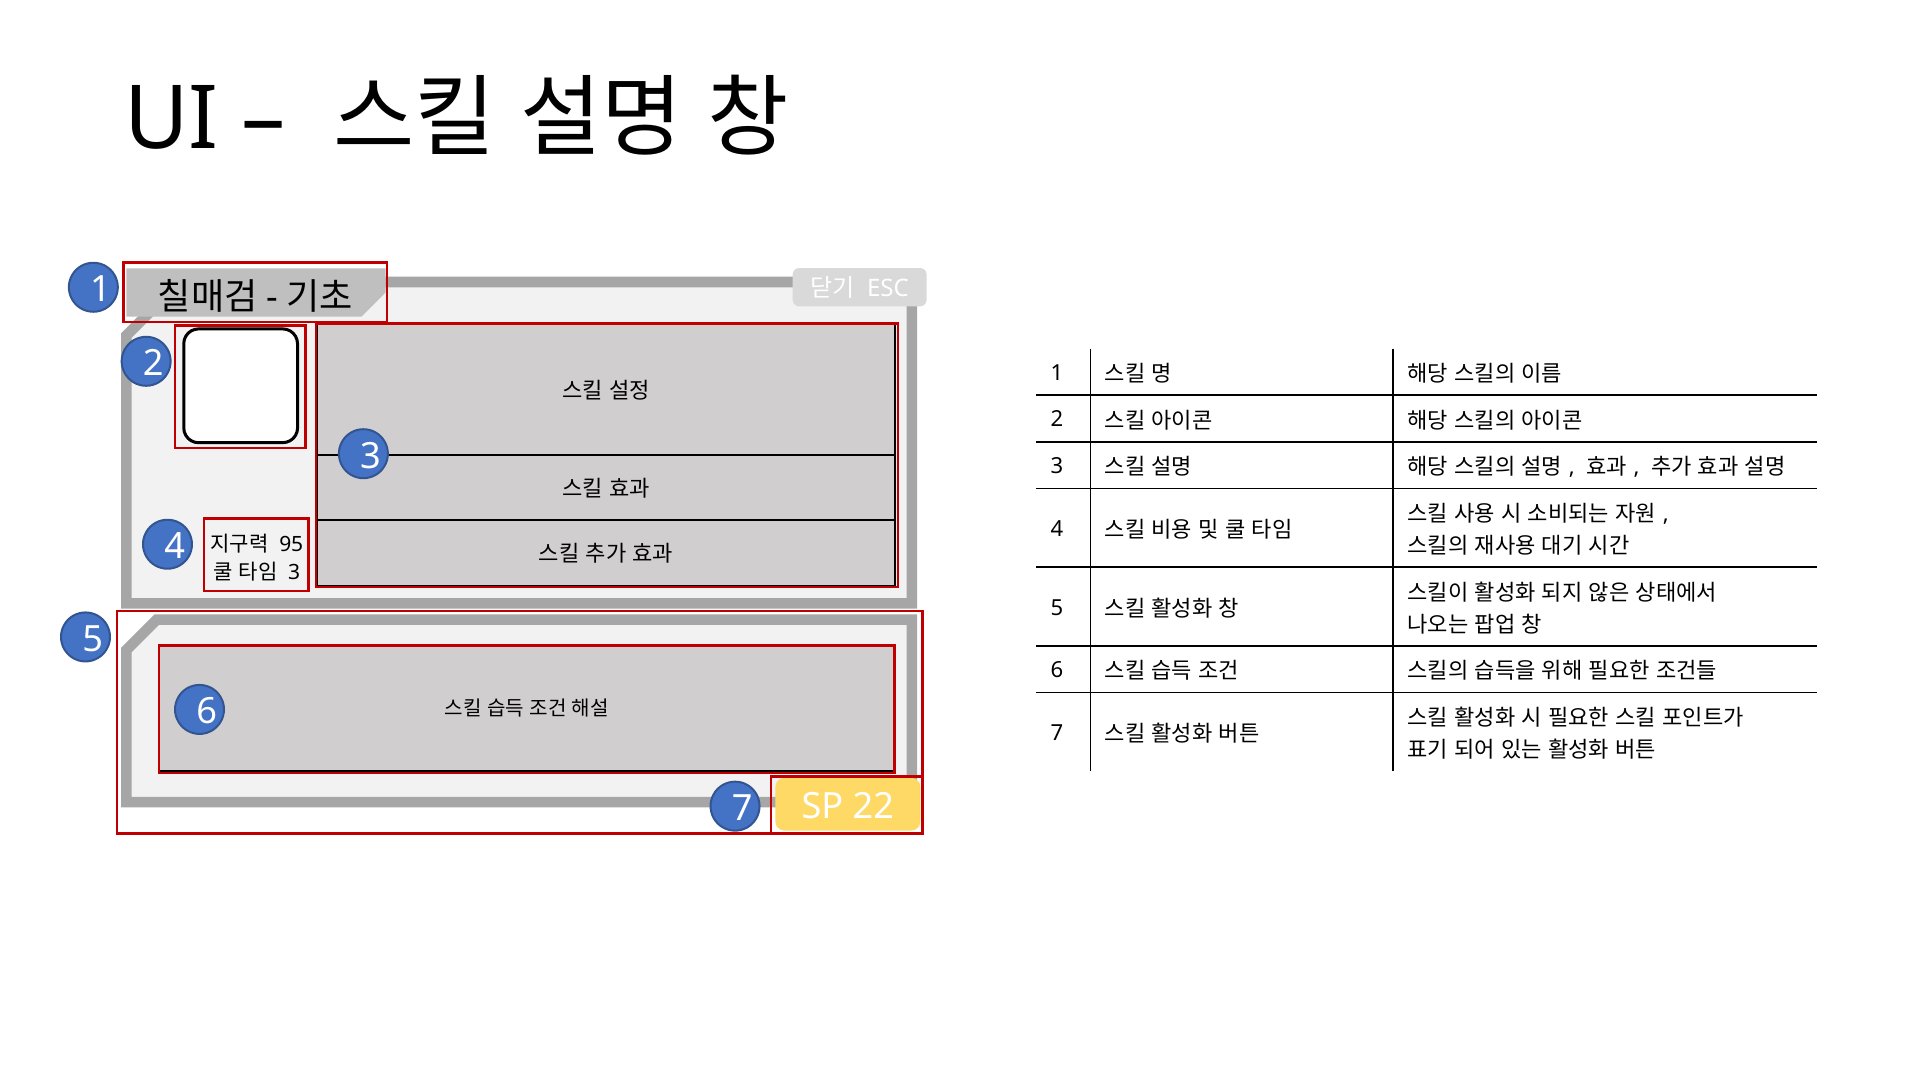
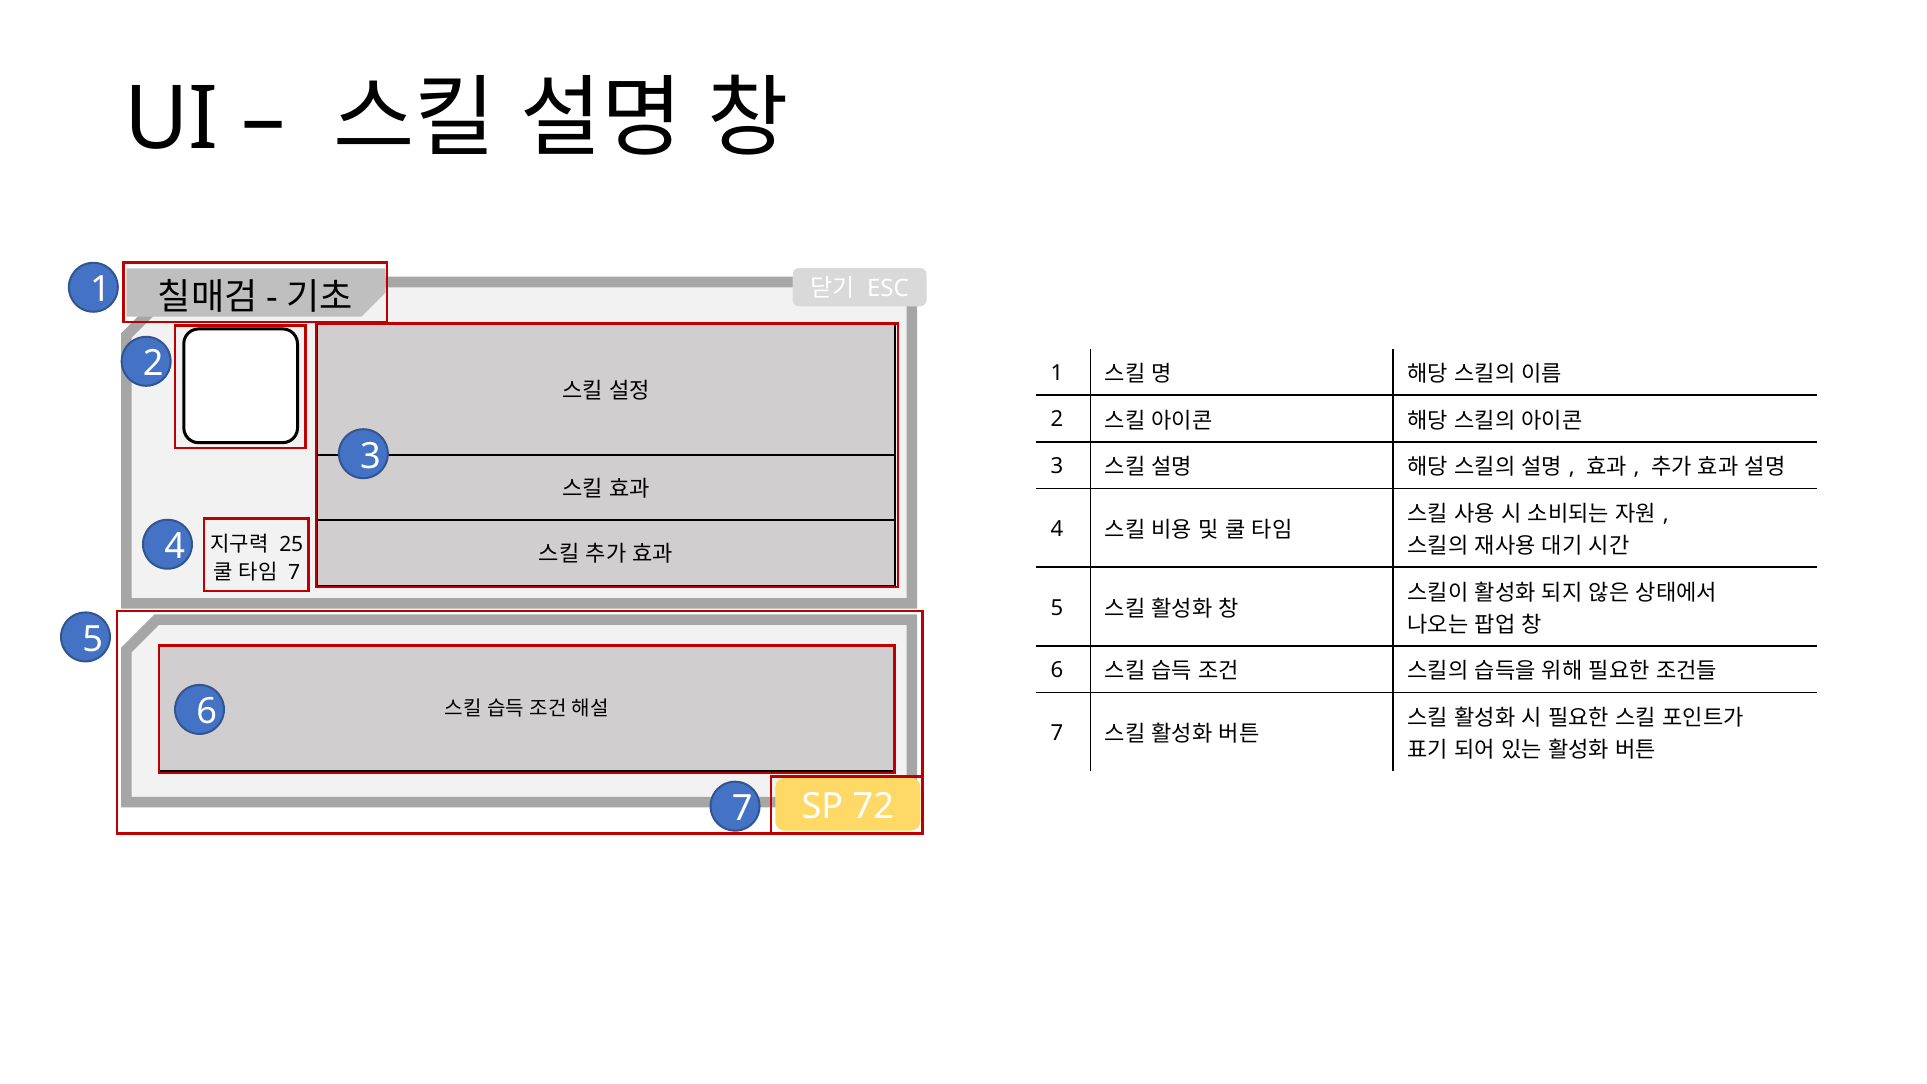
95: 95 -> 25
3 at (294, 572): 3 -> 7
22: 22 -> 72
